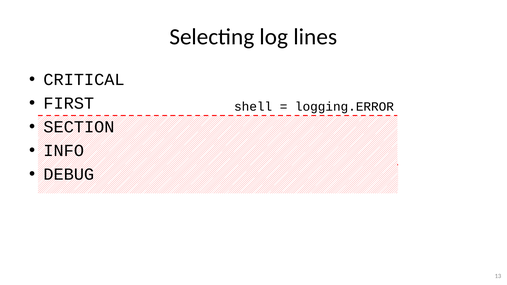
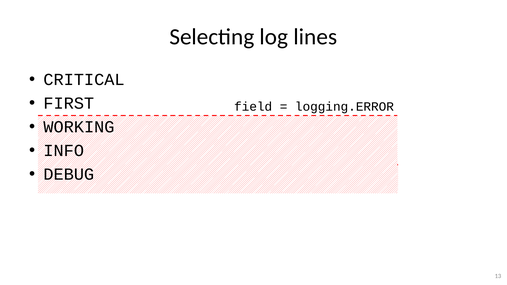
shell: shell -> field
SECTION: SECTION -> WORKING
